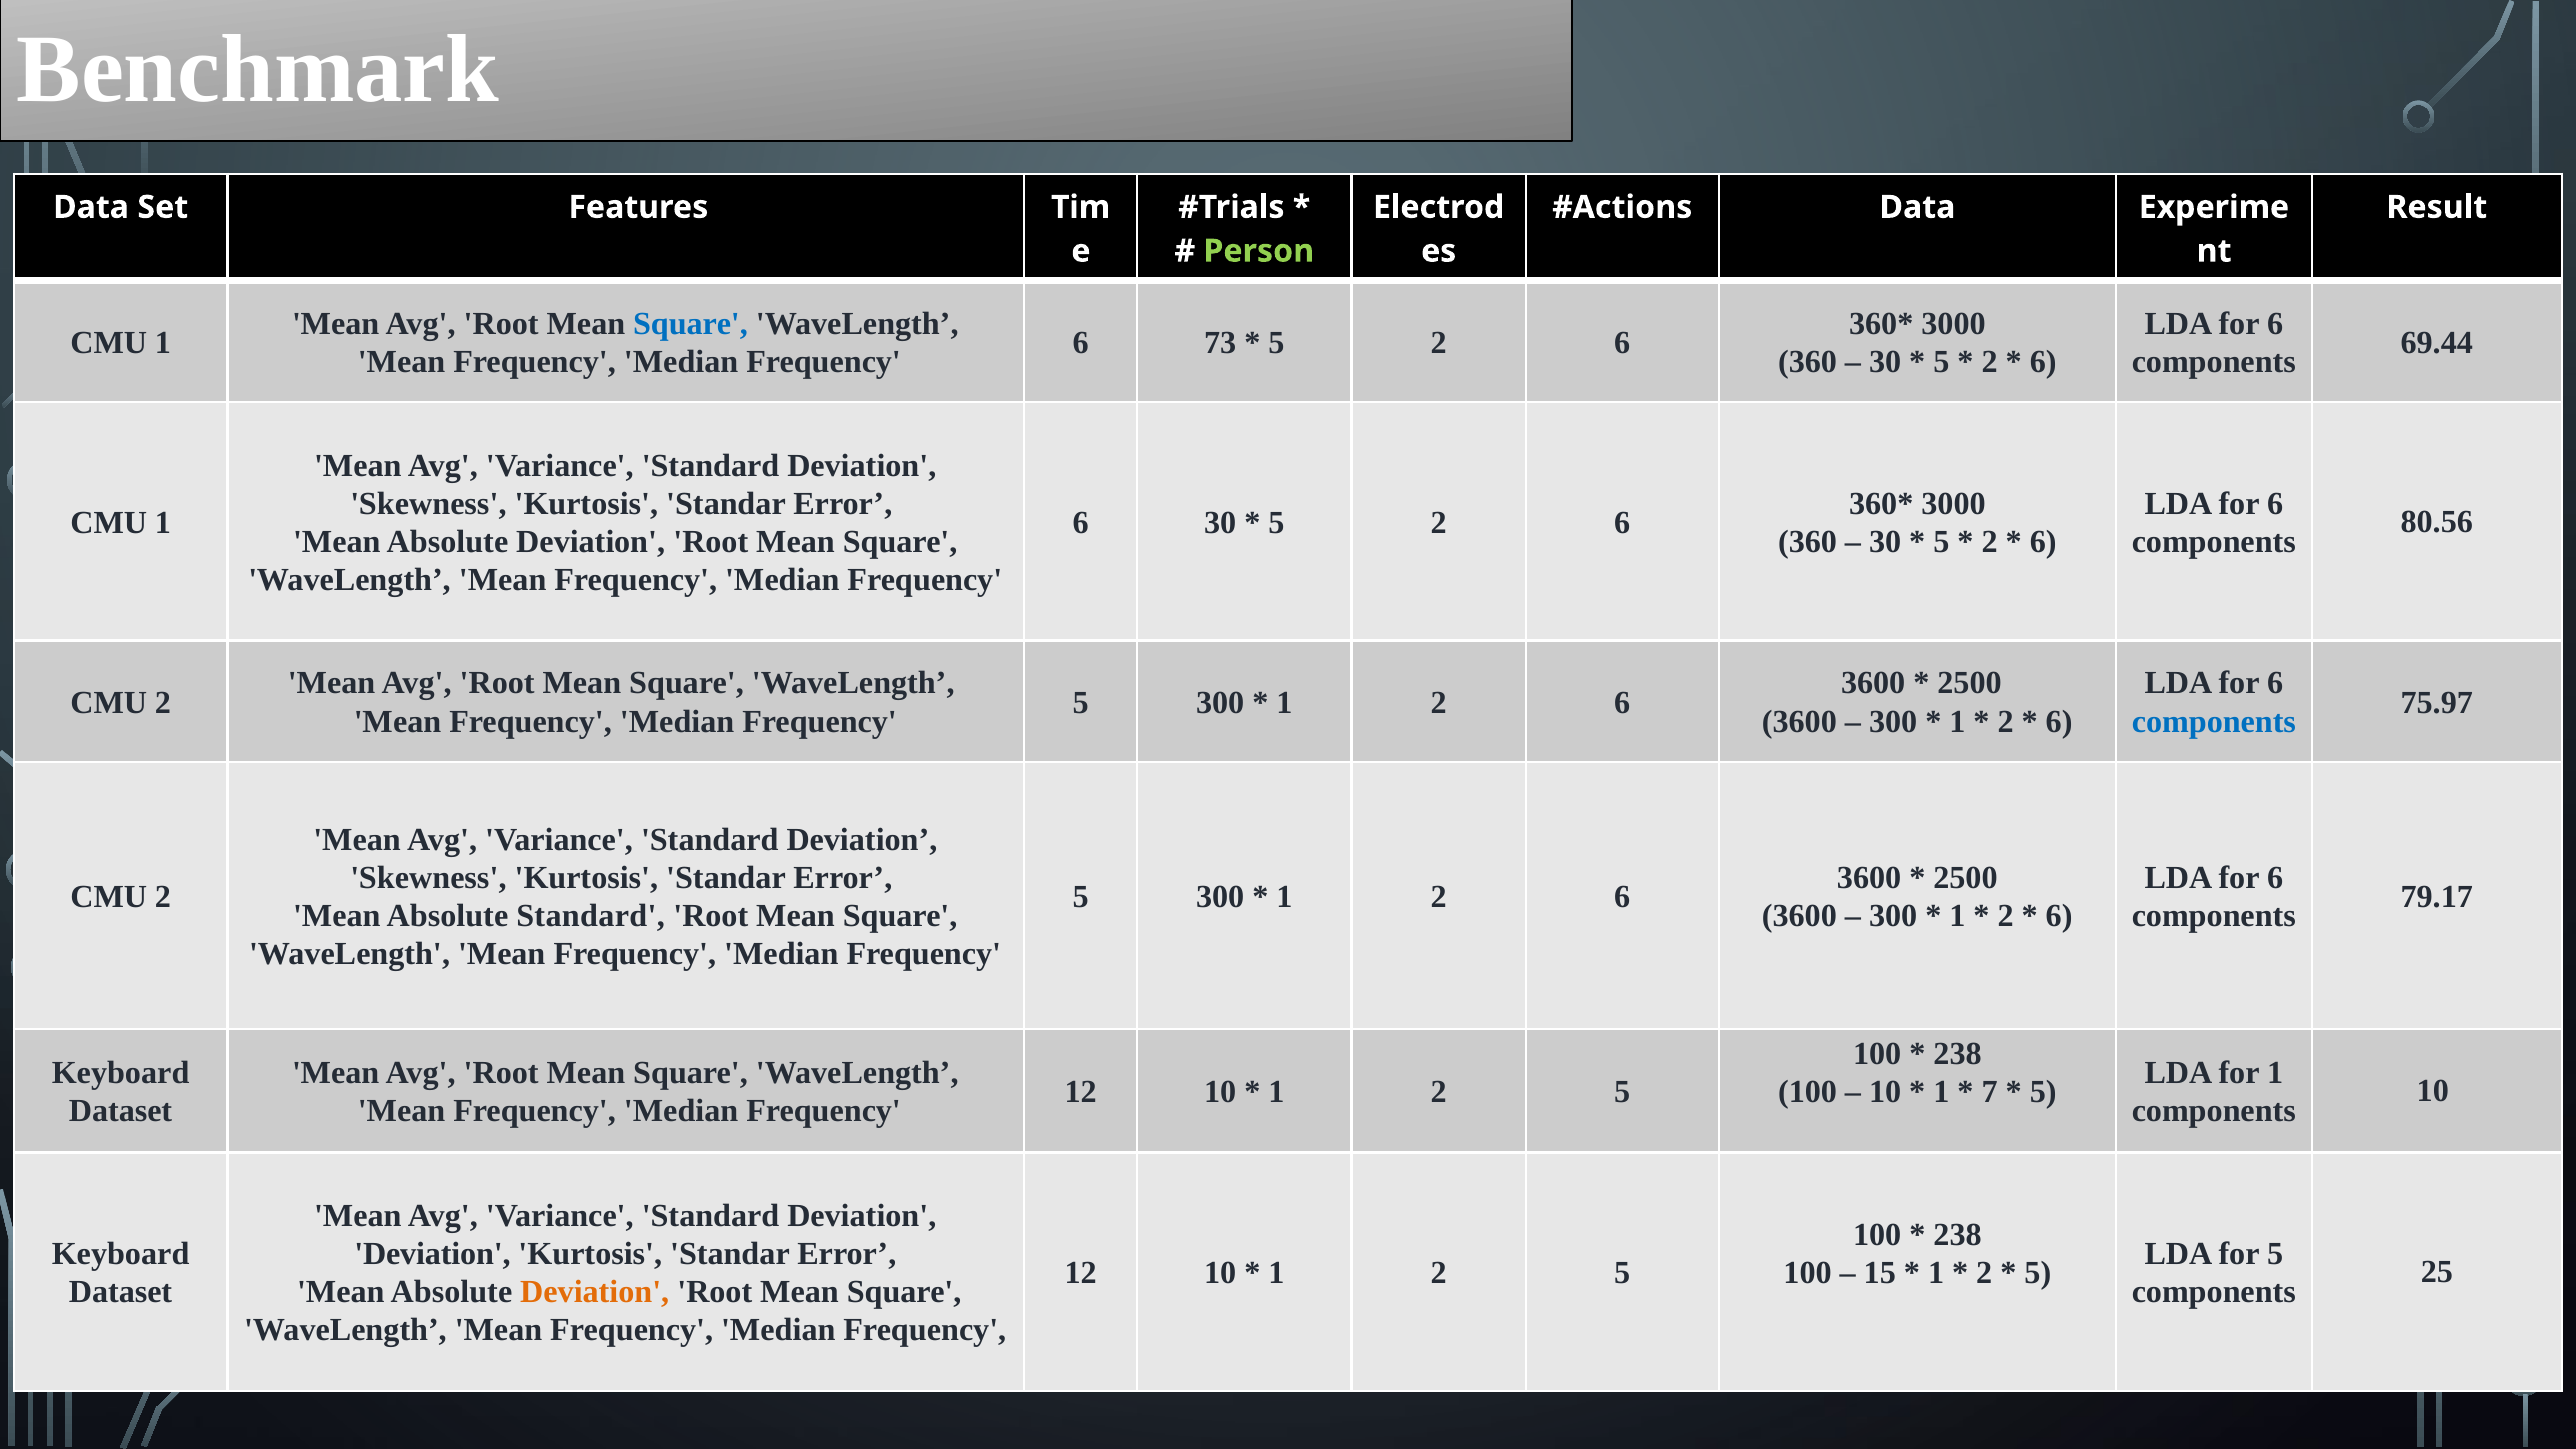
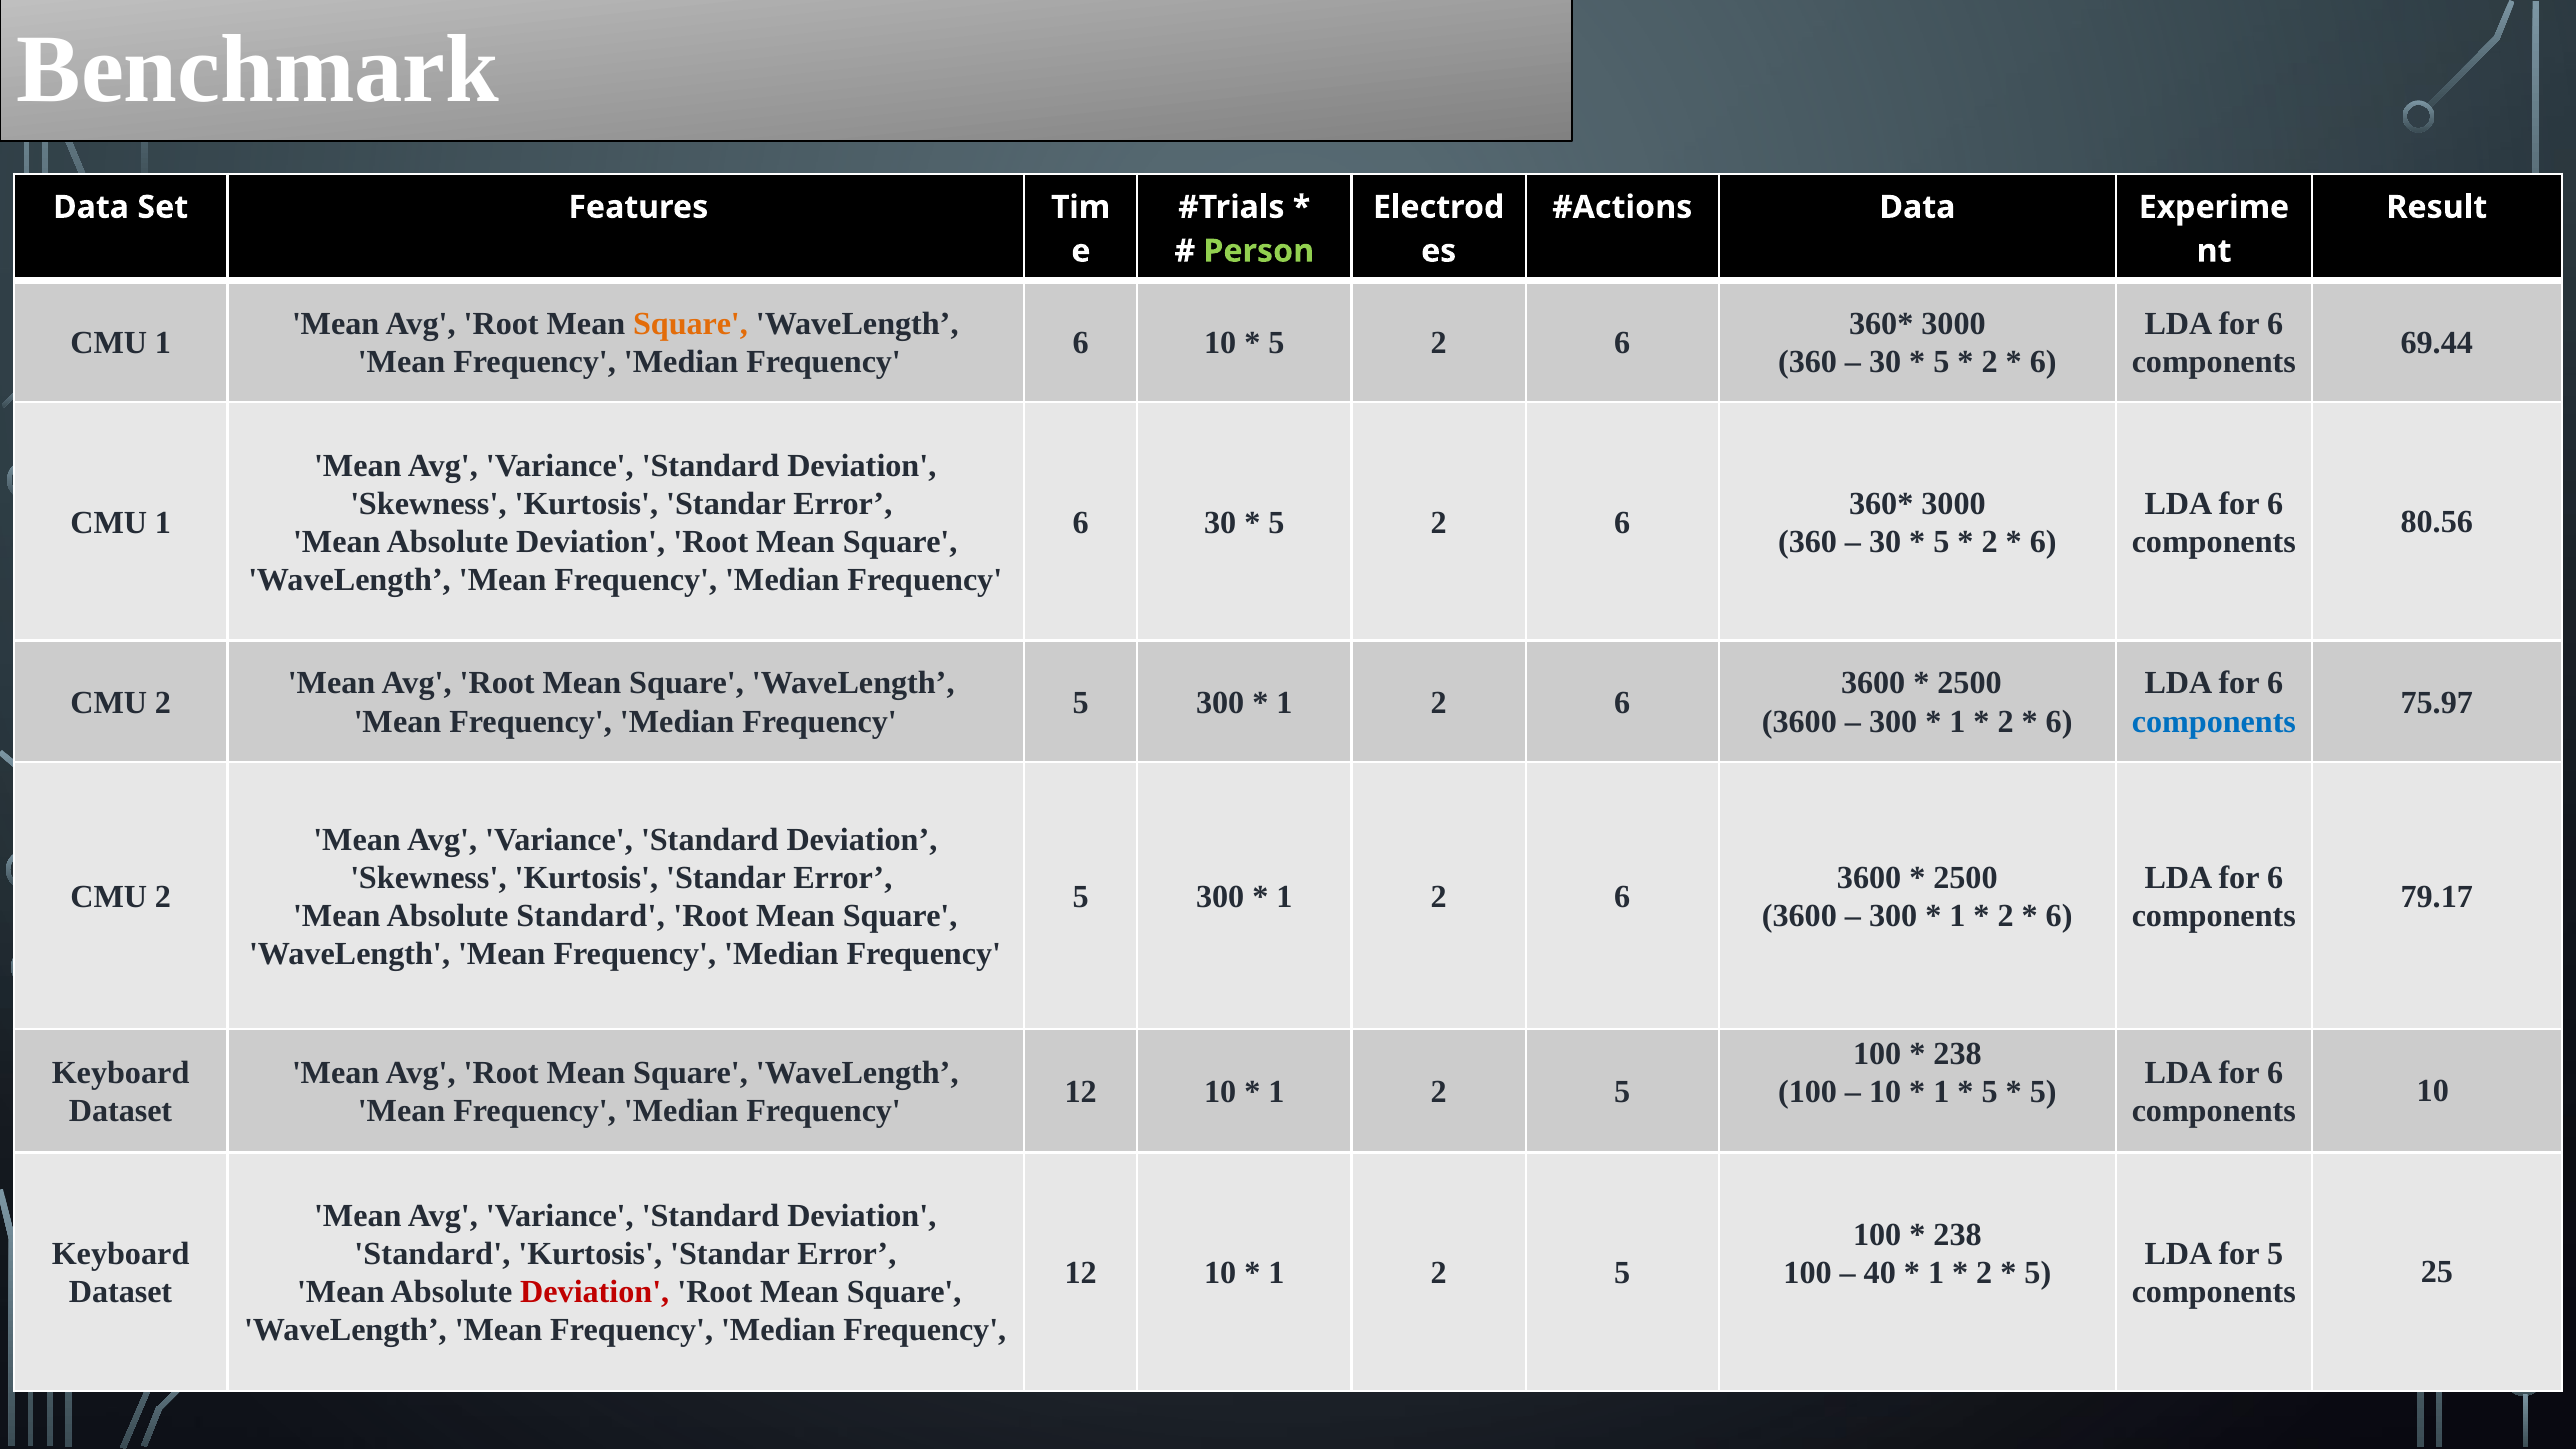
Square at (690, 324) colour: blue -> orange
6 73: 73 -> 10
1 at (2275, 1073): 1 -> 6
7 at (1990, 1092): 7 -> 5
Deviation at (432, 1254): Deviation -> Standard
15: 15 -> 40
Deviation at (595, 1292) colour: orange -> red
